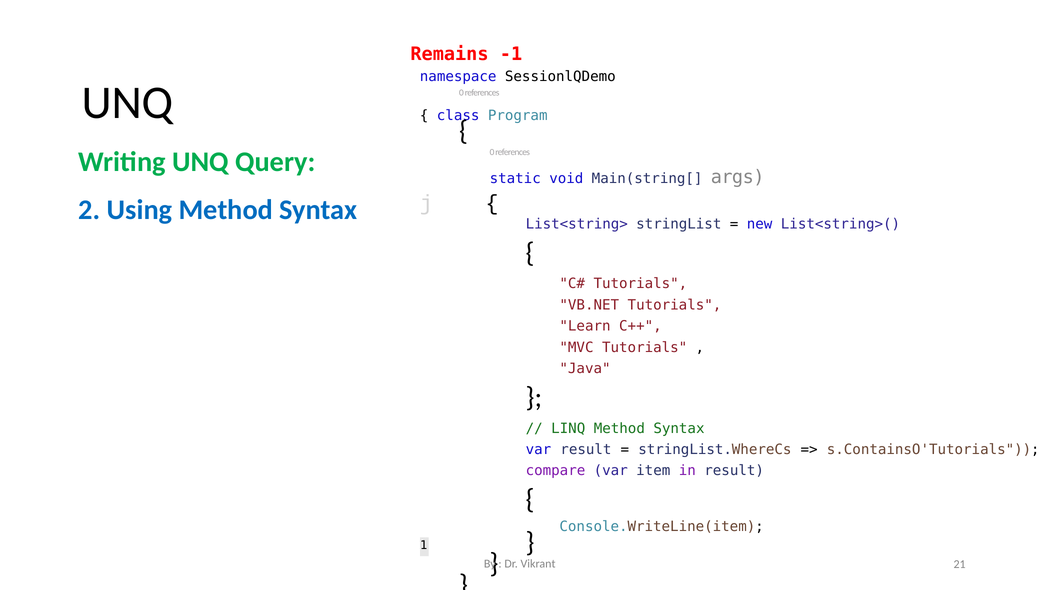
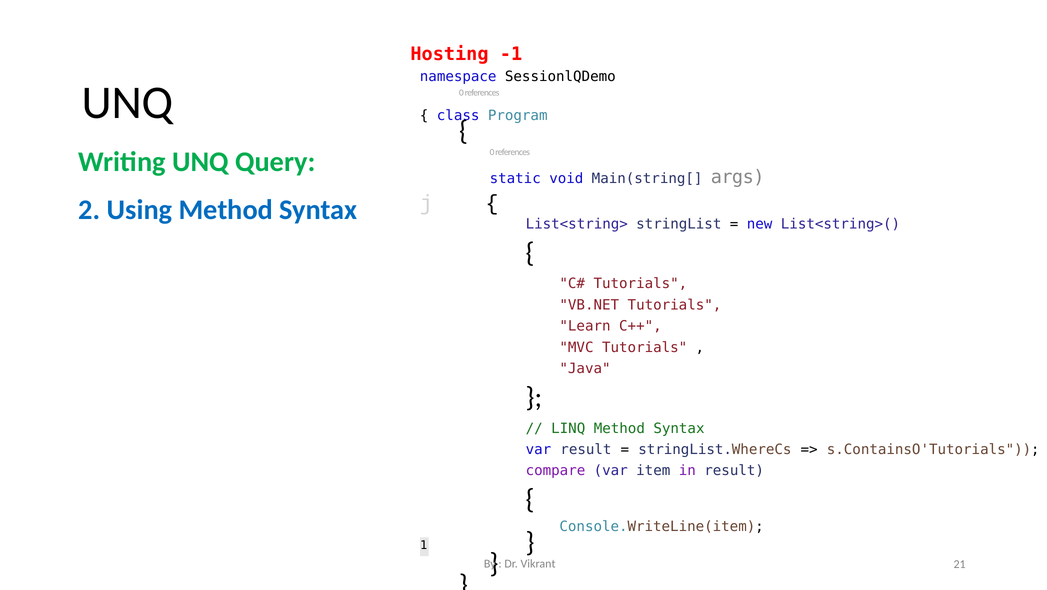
Remains: Remains -> Hosting
